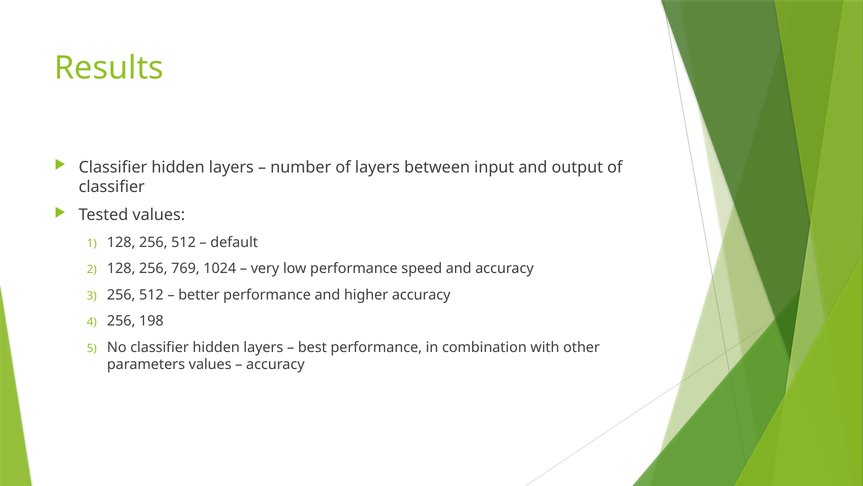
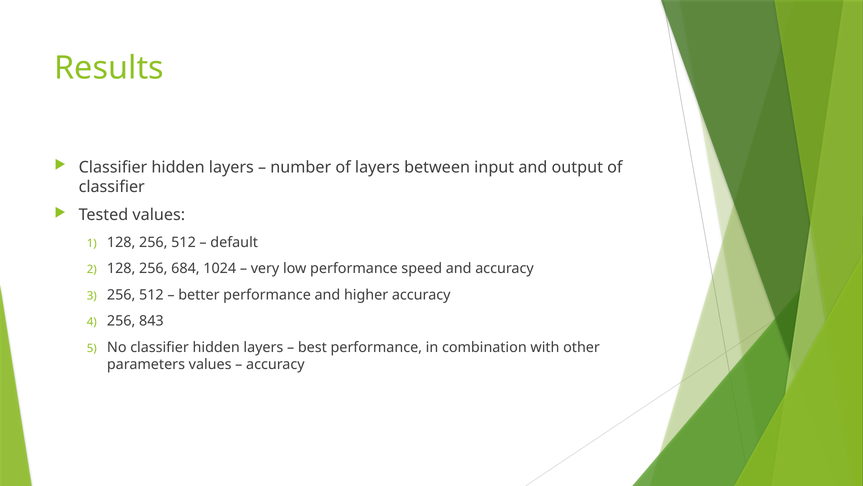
769: 769 -> 684
198: 198 -> 843
